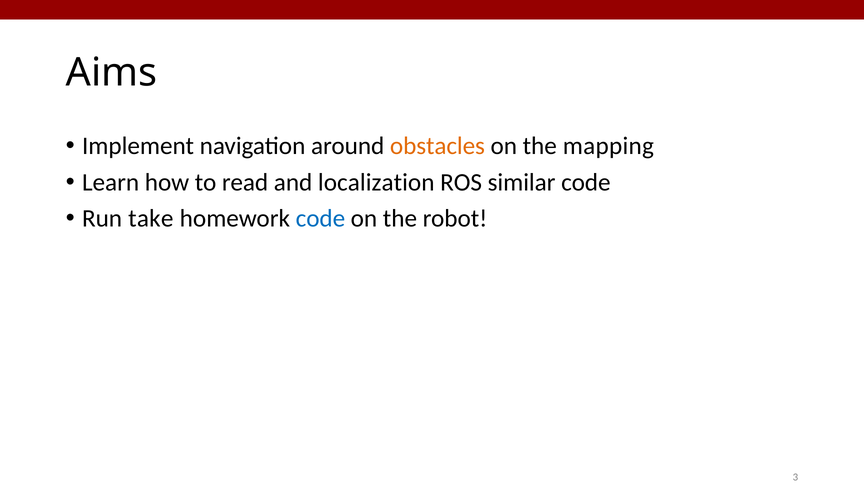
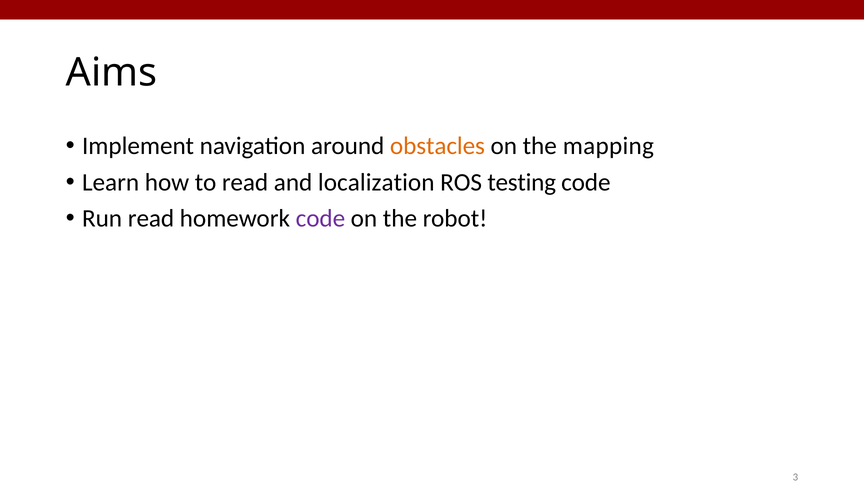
similar: similar -> testing
Run take: take -> read
code at (320, 219) colour: blue -> purple
